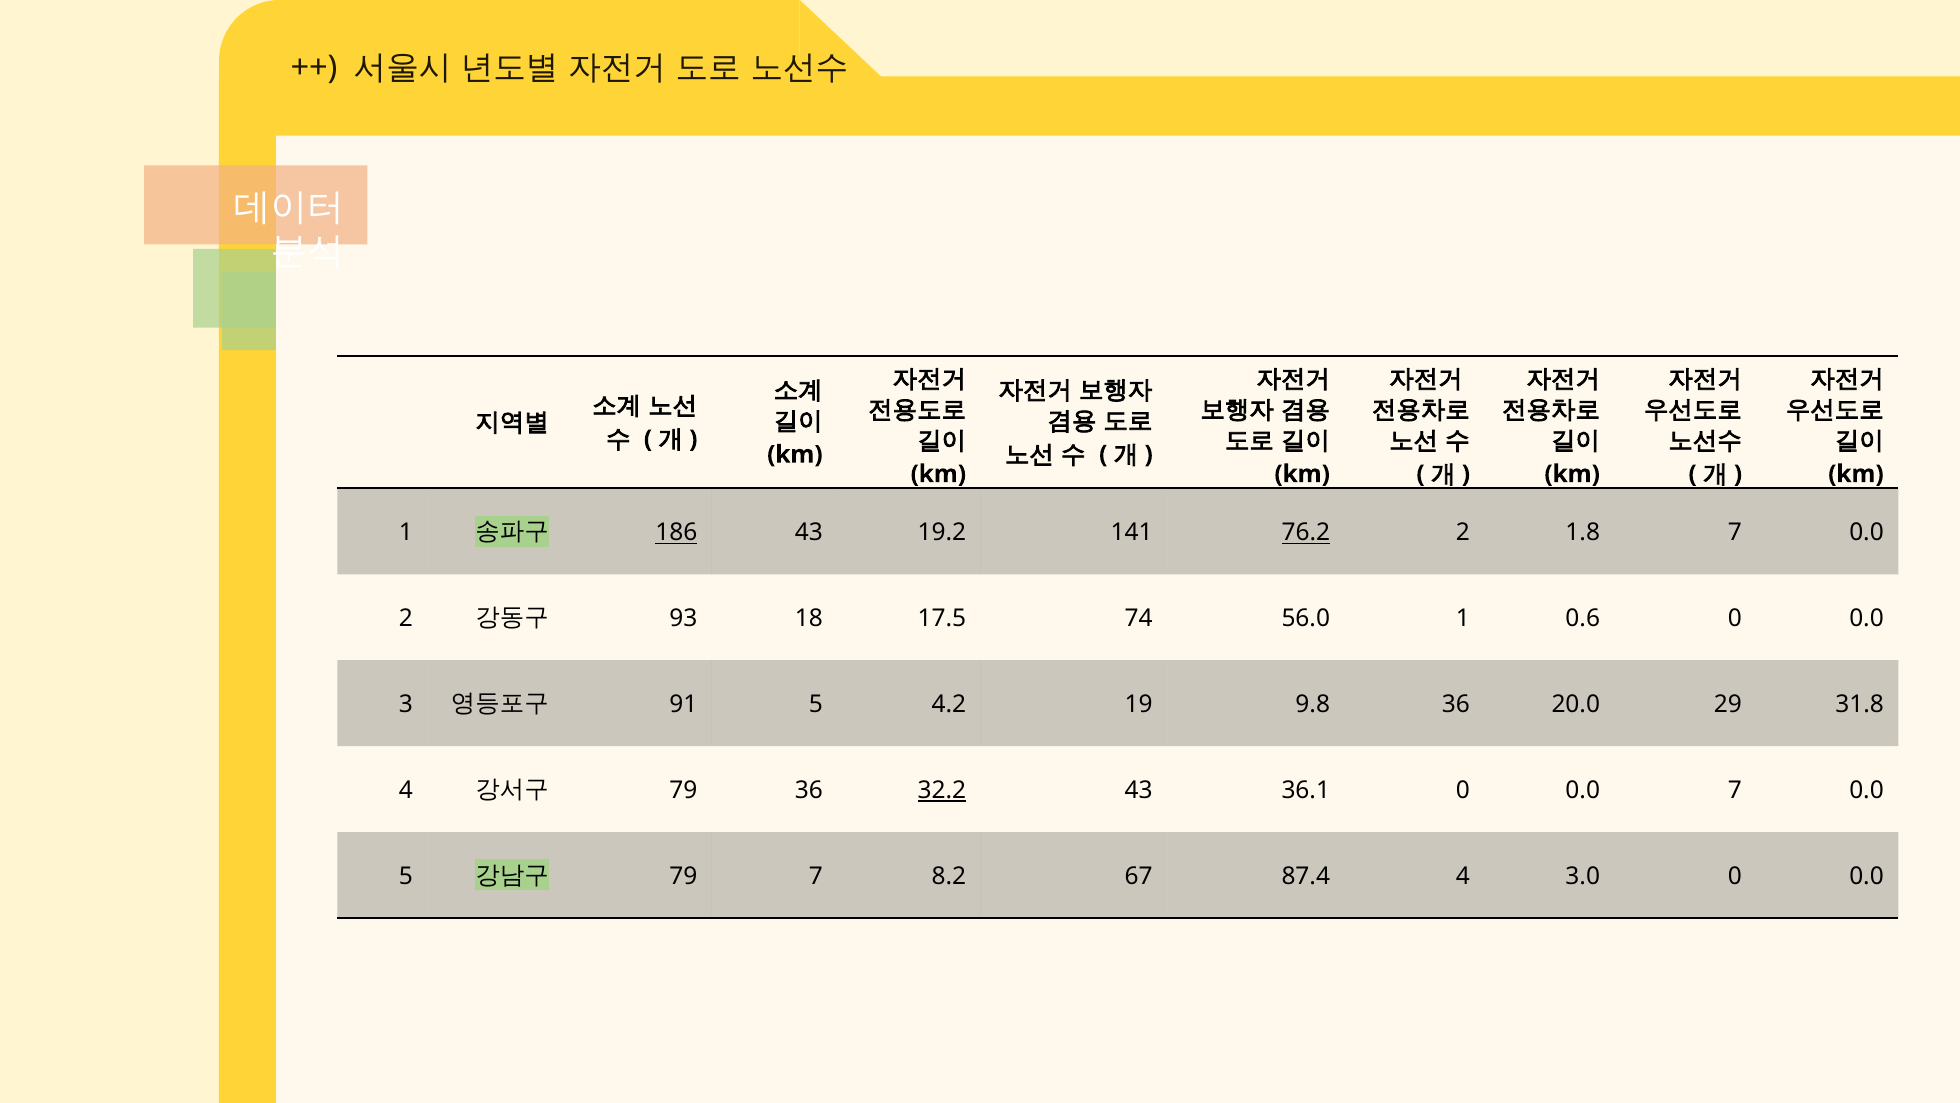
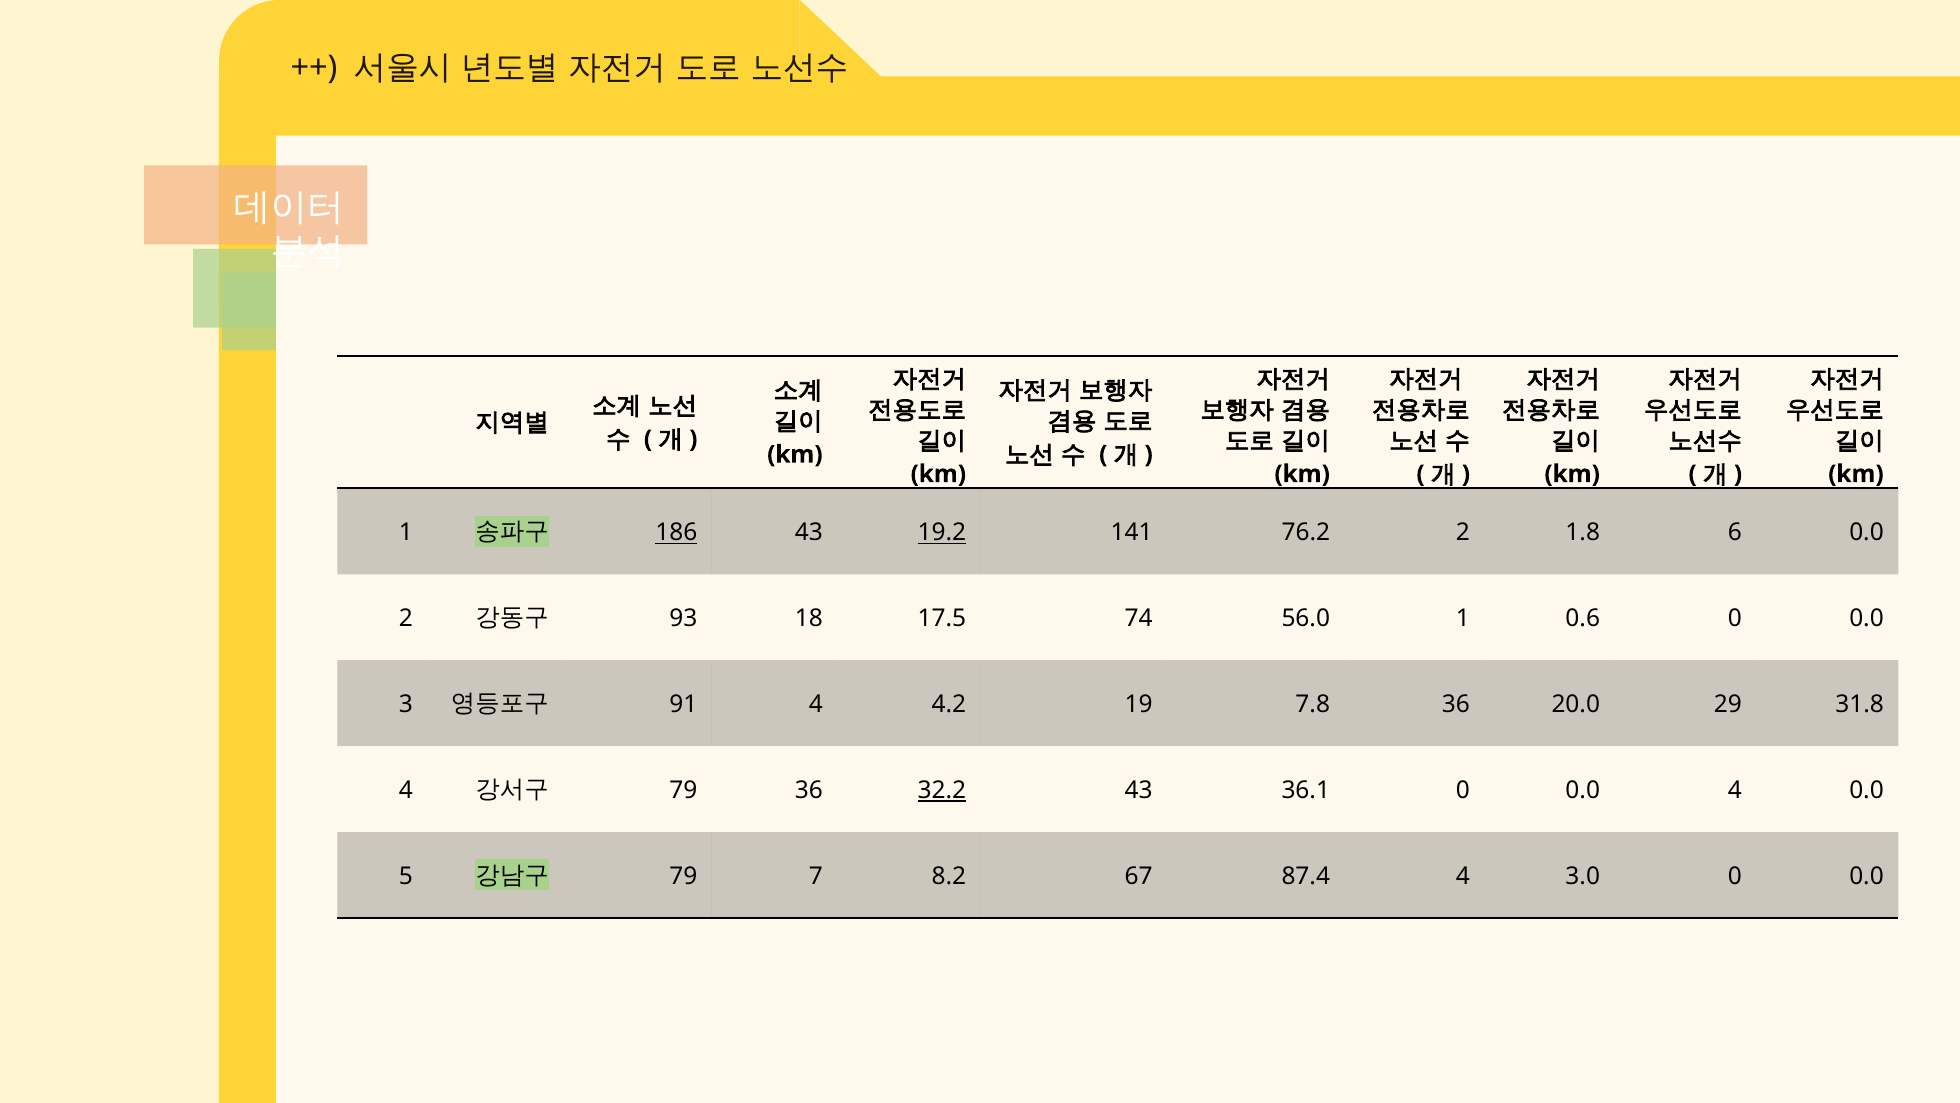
19.2 underline: none -> present
76.2 underline: present -> none
1.8 7: 7 -> 6
91 5: 5 -> 4
9.8: 9.8 -> 7.8
0.0 7: 7 -> 4
